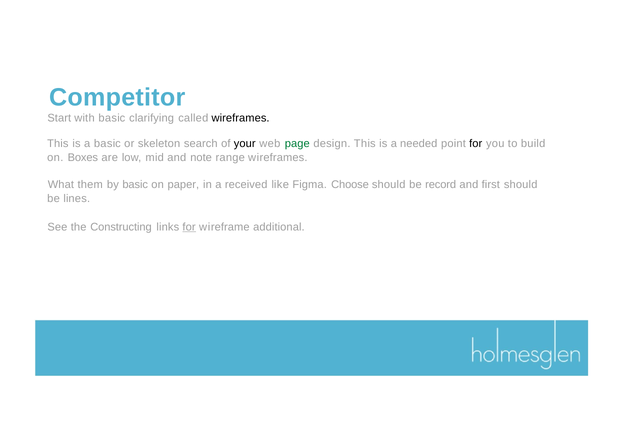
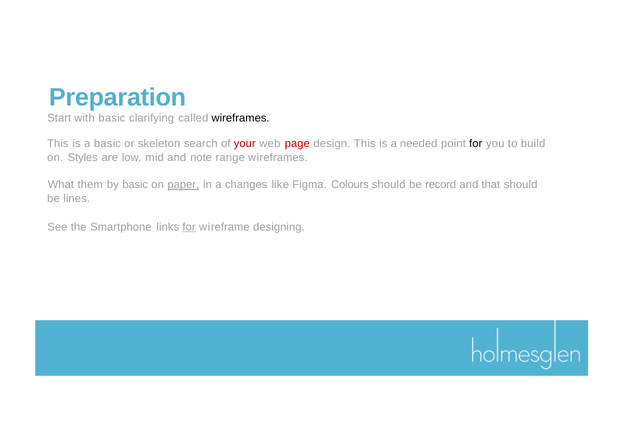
Competitor: Competitor -> Preparation
your colour: black -> red
page colour: green -> red
Boxes: Boxes -> Styles
paper underline: none -> present
received: received -> changes
Choose: Choose -> Colours
first: first -> that
Constructing: Constructing -> Smartphone
additional: additional -> designing
